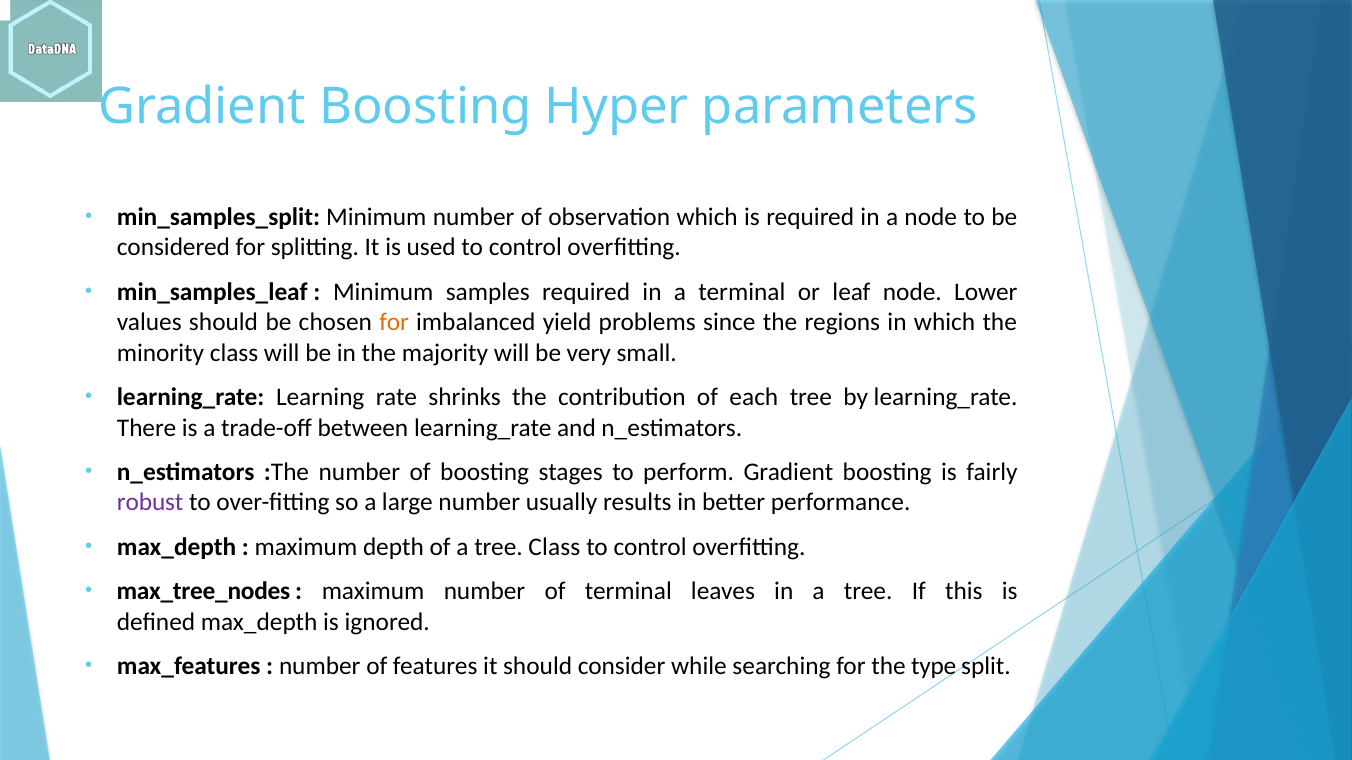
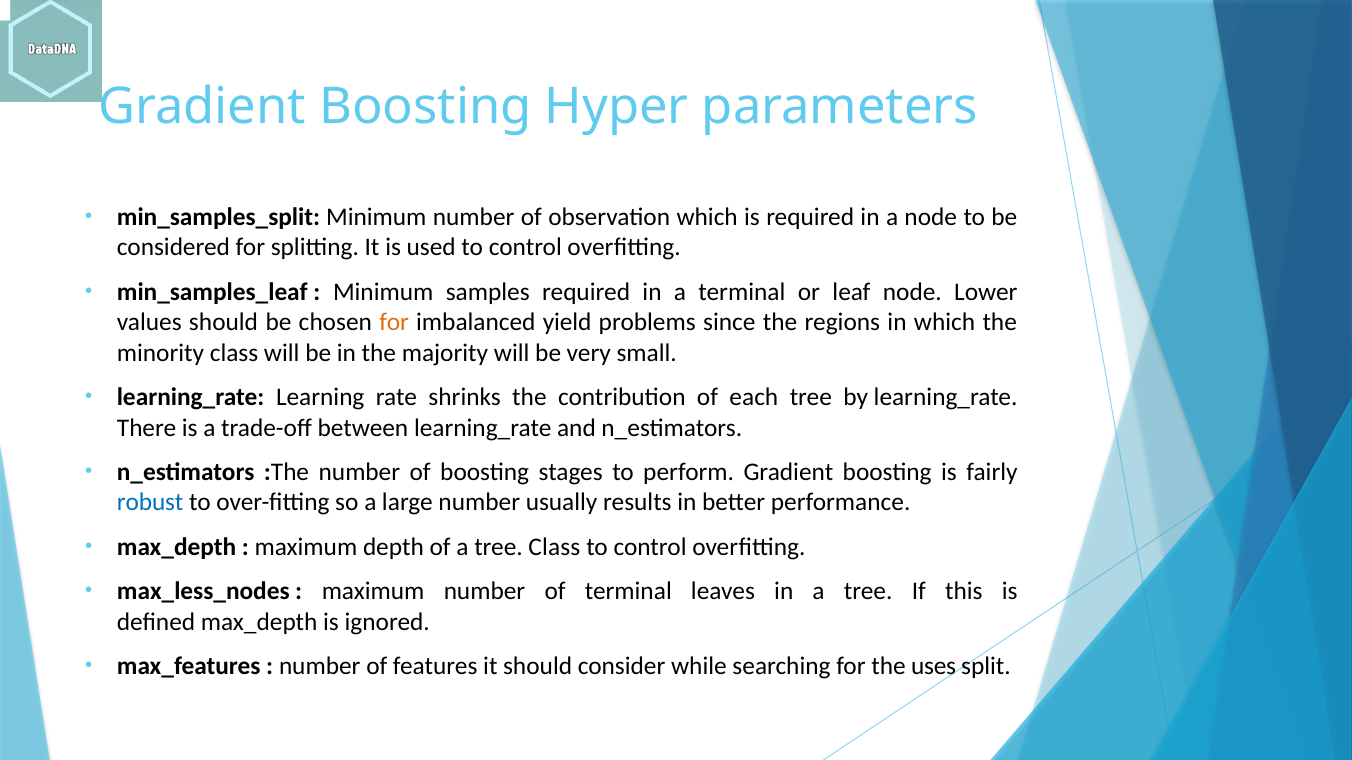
robust colour: purple -> blue
max_tree_nodes: max_tree_nodes -> max_less_nodes
type: type -> uses
